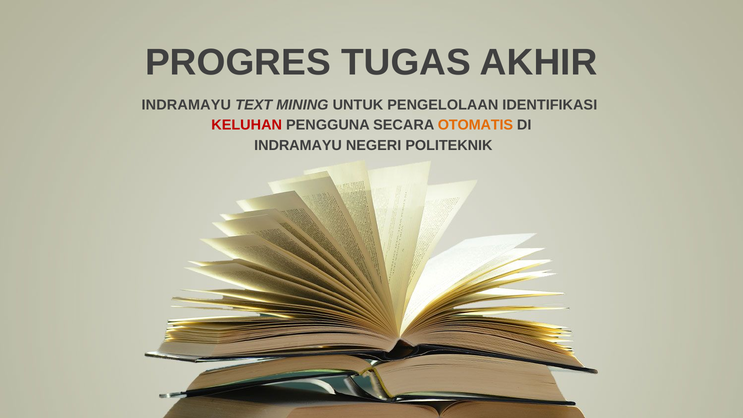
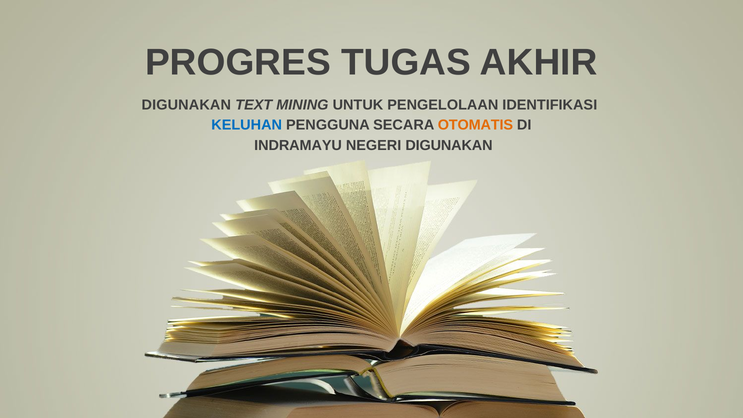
INDRAMAYU at (186, 105): INDRAMAYU -> DIGUNAKAN
KELUHAN colour: red -> blue
NEGERI POLITEKNIK: POLITEKNIK -> DIGUNAKAN
